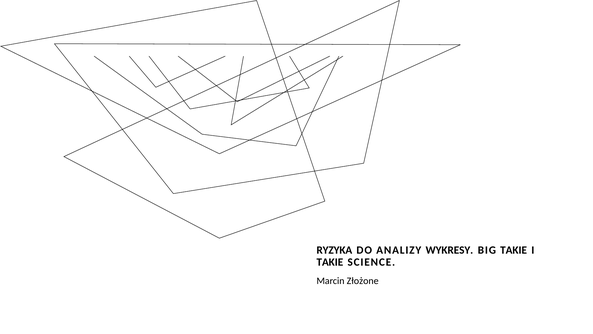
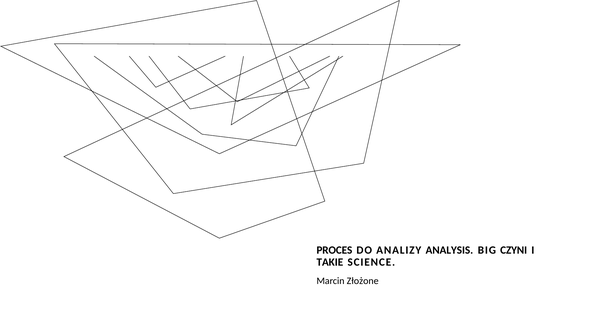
RYZYKA: RYZYKA -> PROCES
WYKRESY: WYKRESY -> ANALYSIS
BIG TAKIE: TAKIE -> CZYNI
